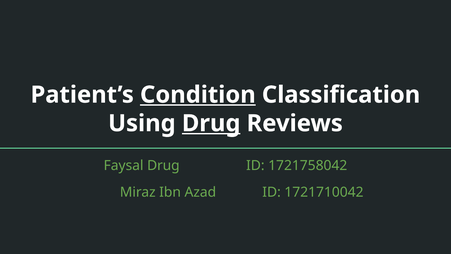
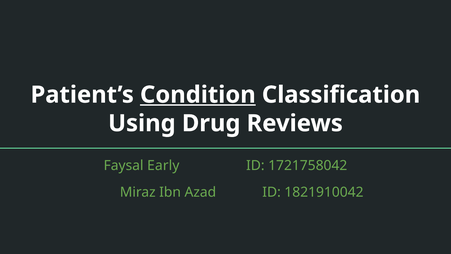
Drug at (211, 123) underline: present -> none
Faysal Drug: Drug -> Early
1721710042: 1721710042 -> 1821910042
